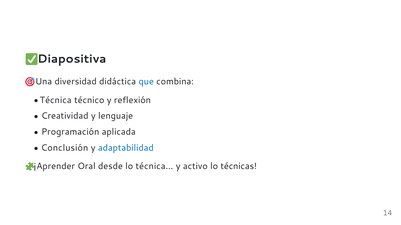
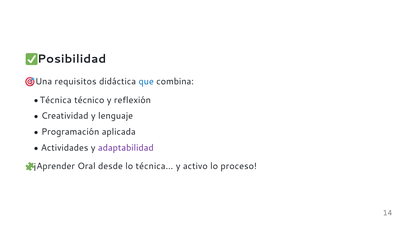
Diapositiva: Diapositiva -> Posibilidad
diversidad: diversidad -> requisitos
Conclusión: Conclusión -> Actividades
adaptabilidad colour: blue -> purple
técnicas: técnicas -> proceso
